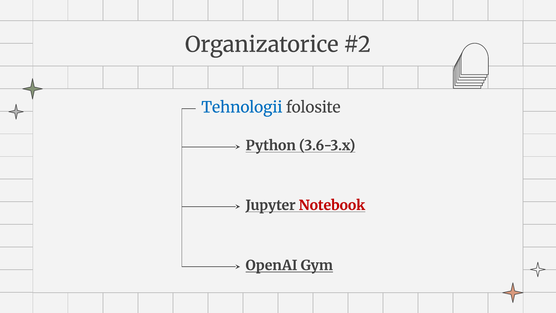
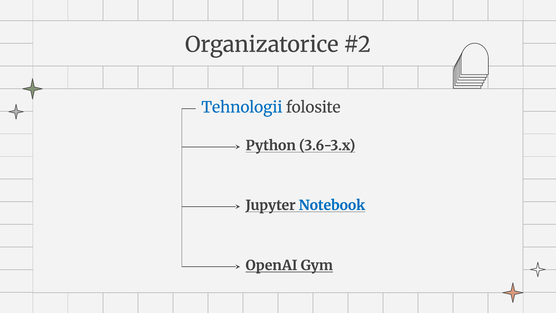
Notebook colour: red -> blue
